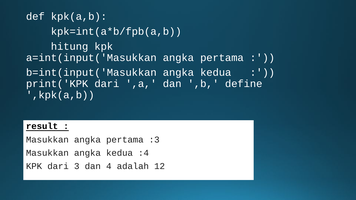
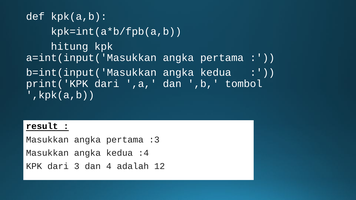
define: define -> tombol
